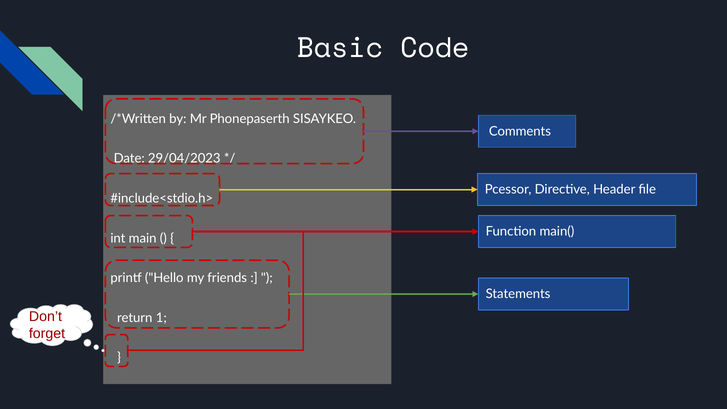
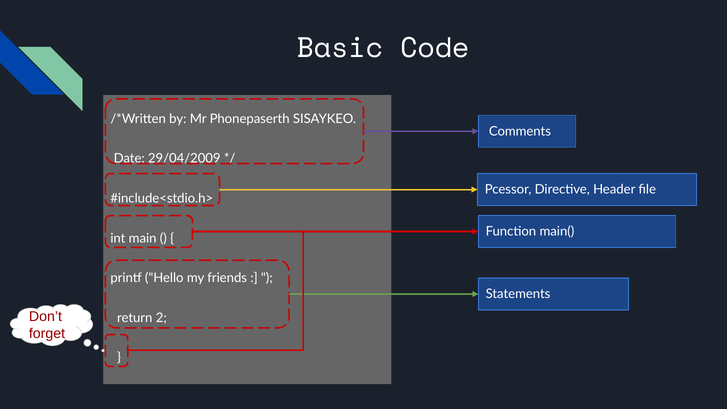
29/04/2023: 29/04/2023 -> 29/04/2009
1: 1 -> 2
